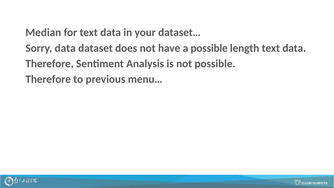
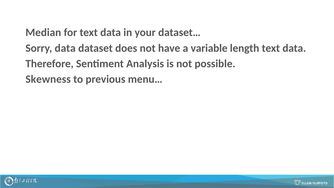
a possible: possible -> variable
Therefore at (48, 79): Therefore -> Skewness
